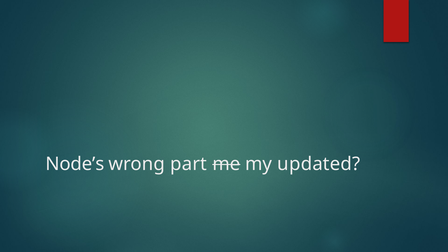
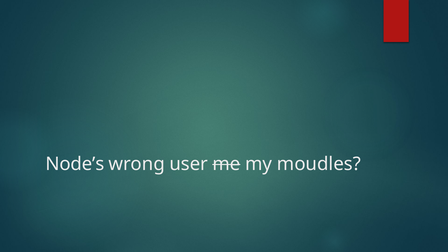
part: part -> user
updated: updated -> moudles
